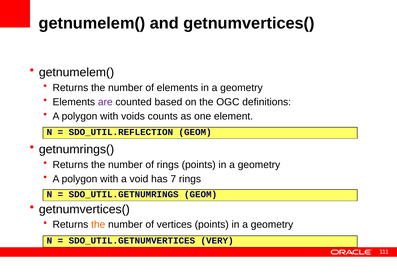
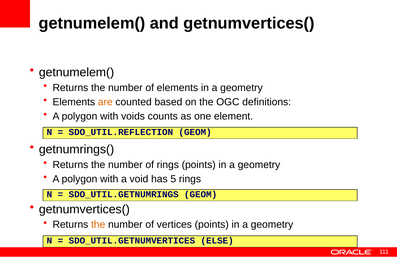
are colour: purple -> orange
7: 7 -> 5
VERY: VERY -> ELSE
